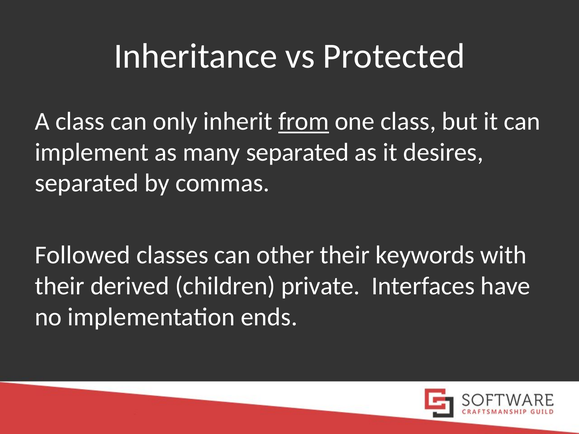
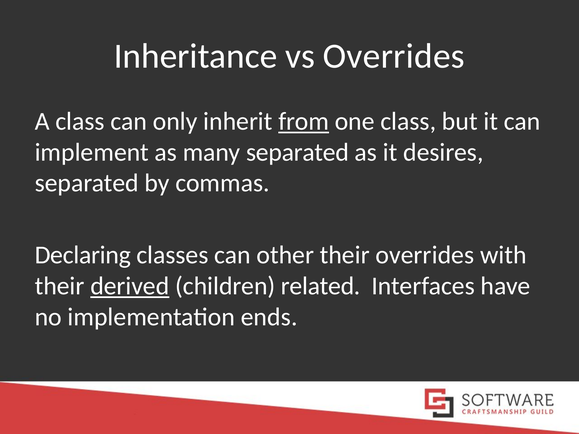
vs Protected: Protected -> Overrides
Followed: Followed -> Declaring
their keywords: keywords -> overrides
derived underline: none -> present
private: private -> related
